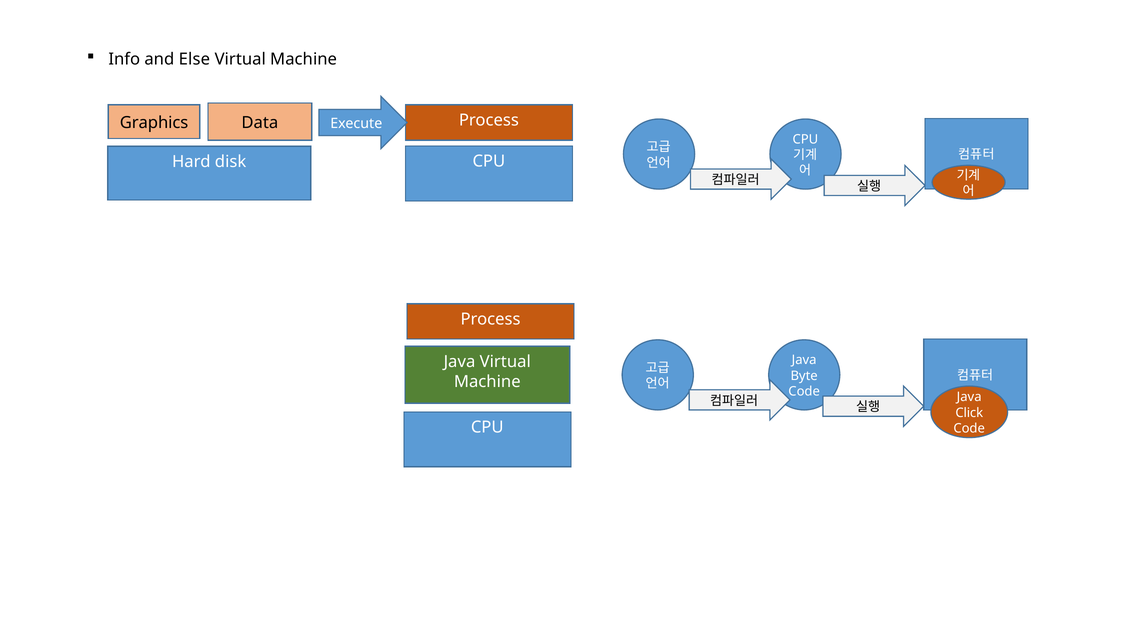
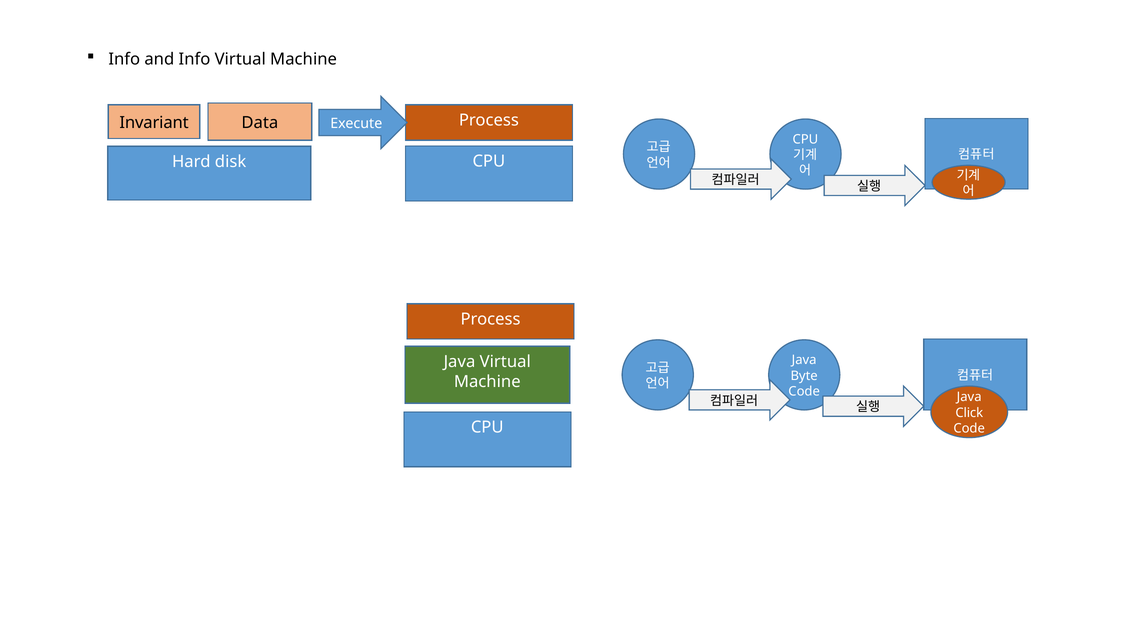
and Else: Else -> Info
Graphics: Graphics -> Invariant
